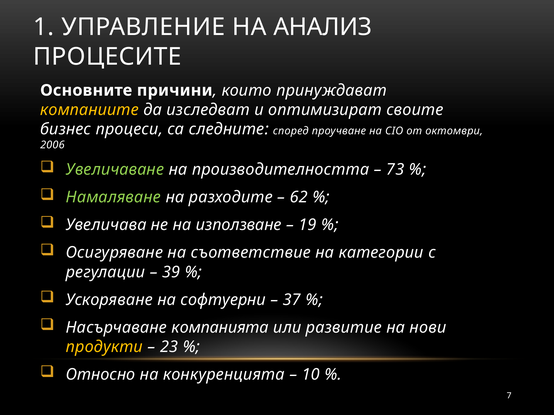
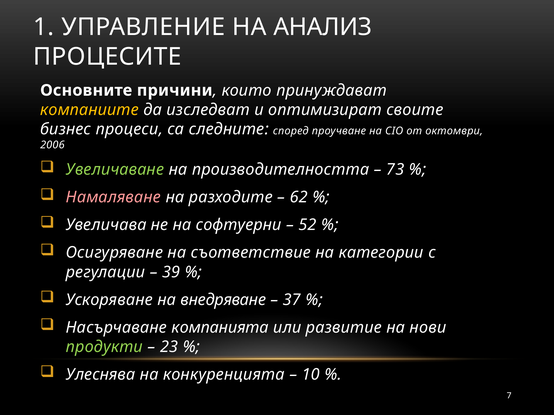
Намаляване colour: light green -> pink
използване: използване -> софтуерни
19: 19 -> 52
софтуерни: софтуерни -> внедряване
продукти colour: yellow -> light green
Относно: Относно -> Улеснява
